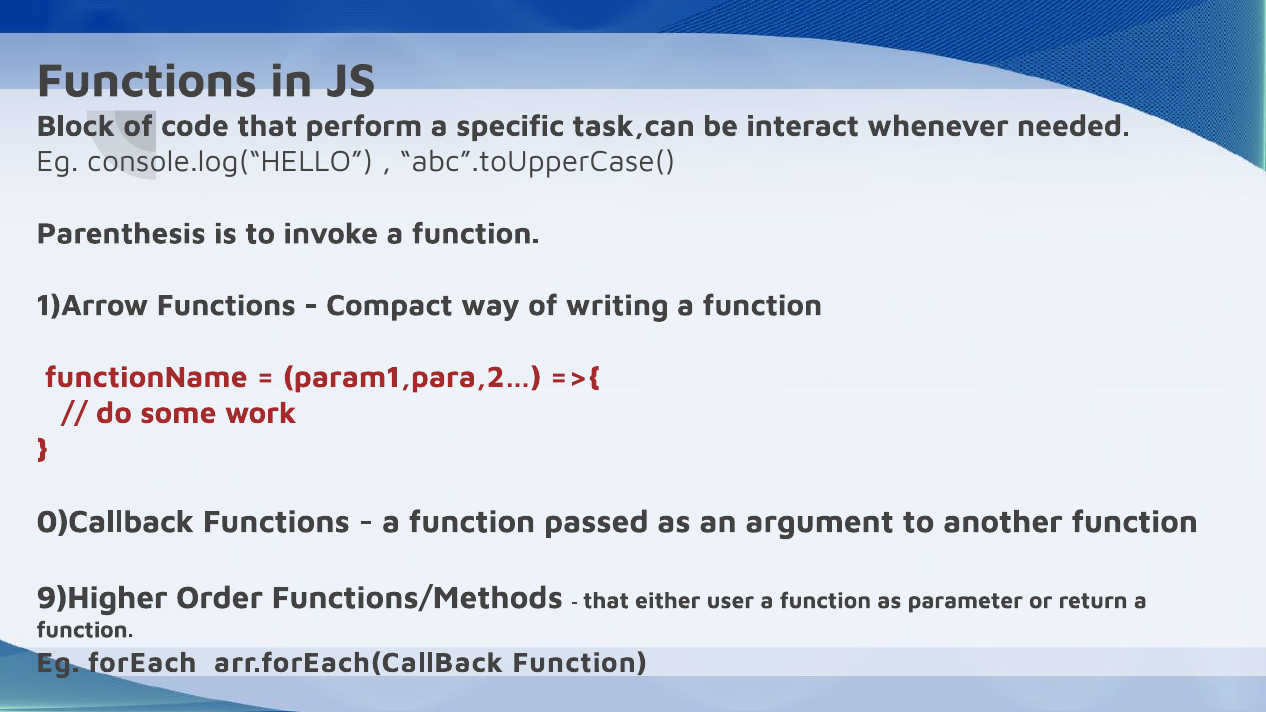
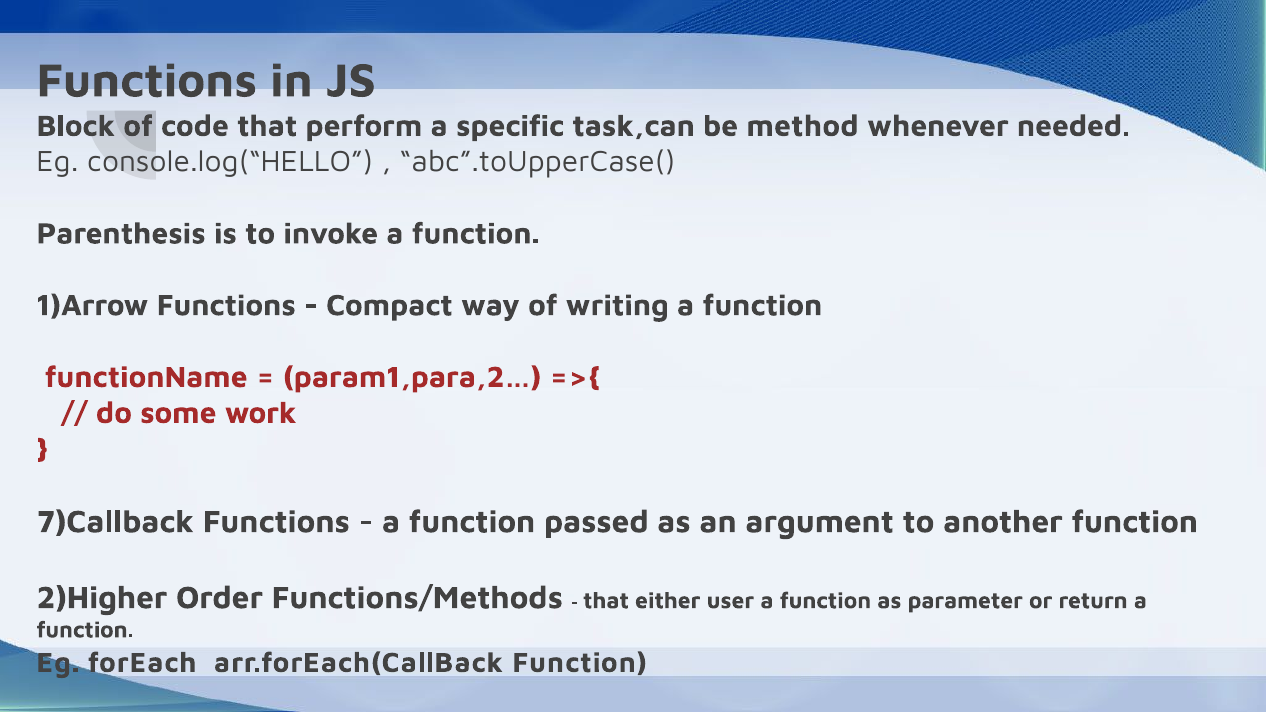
interact: interact -> method
0)Callback: 0)Callback -> 7)Callback
9)Higher: 9)Higher -> 2)Higher
